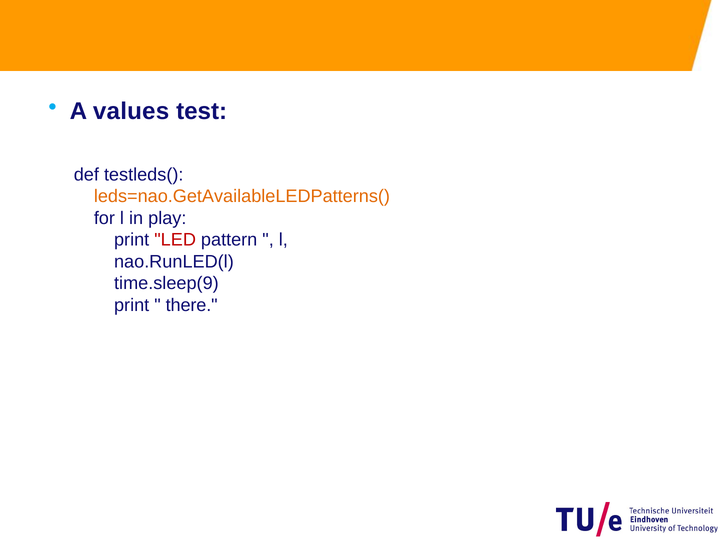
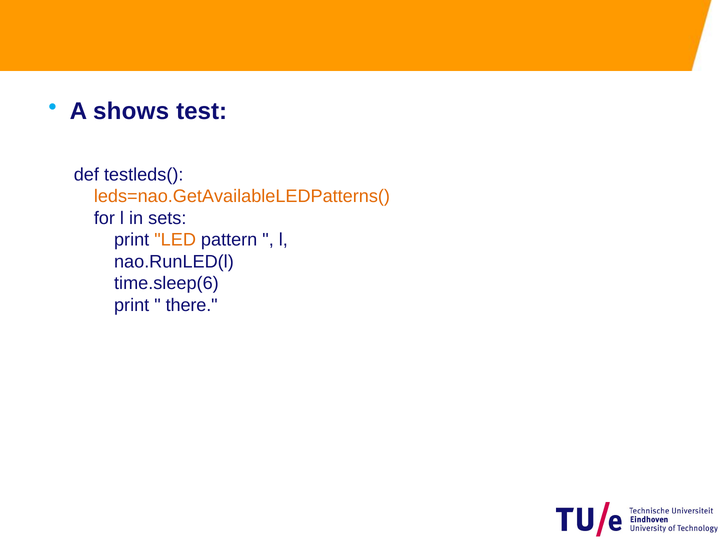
values: values -> shows
play: play -> sets
LED colour: red -> orange
time.sleep(9: time.sleep(9 -> time.sleep(6
